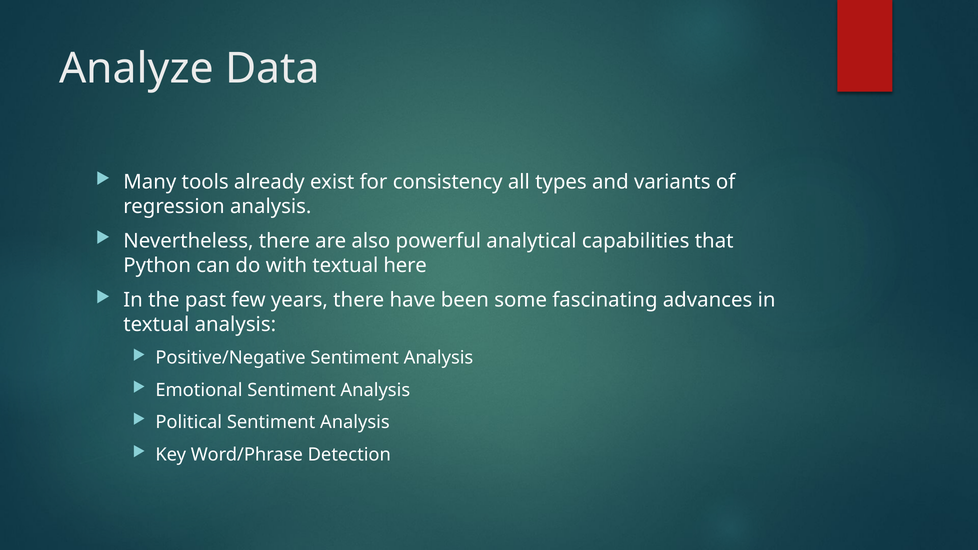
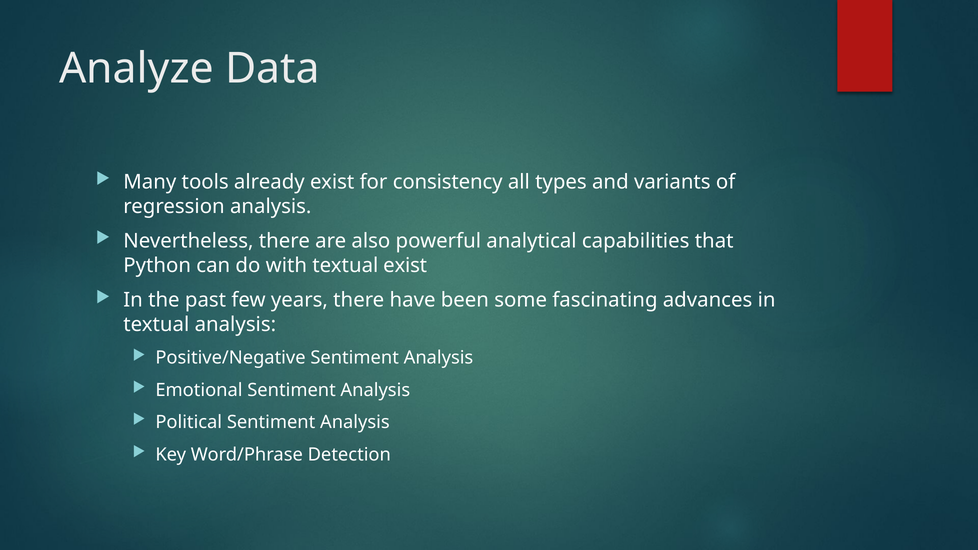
textual here: here -> exist
